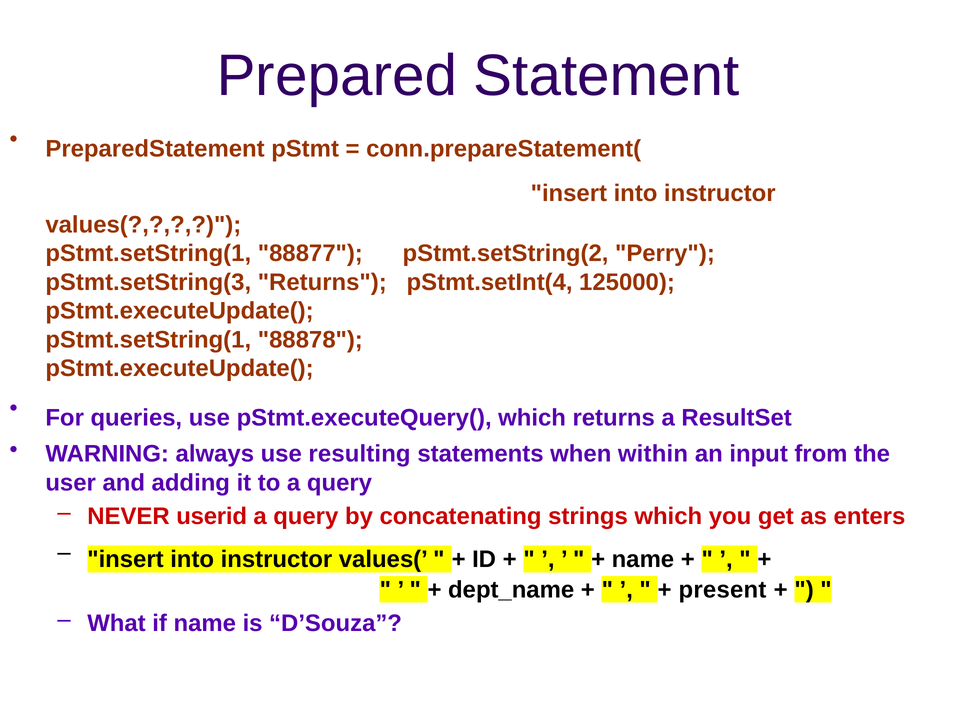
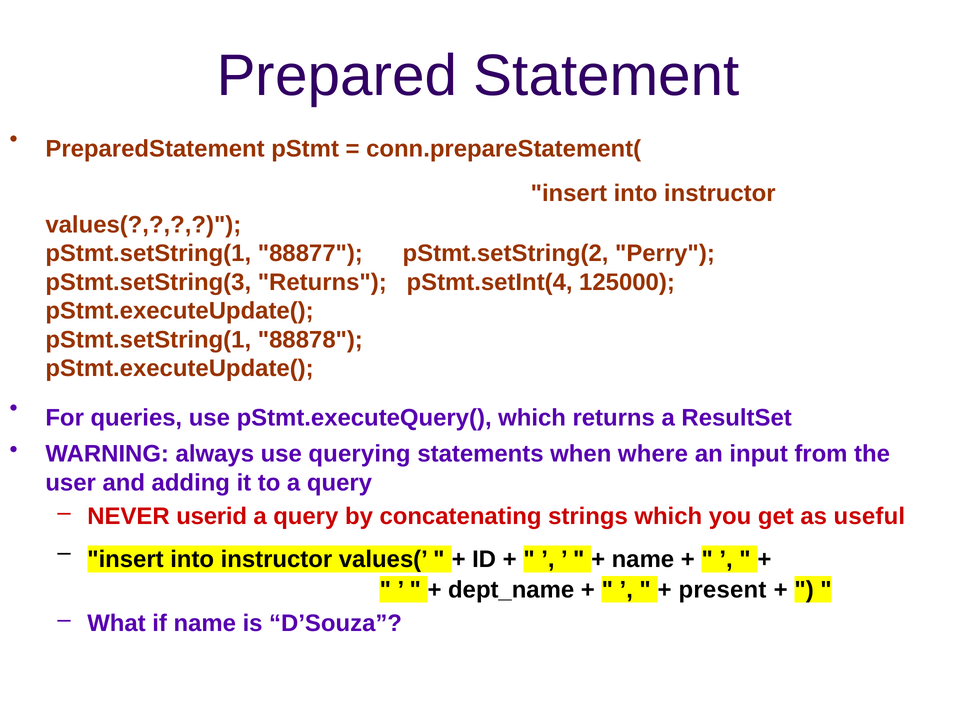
resulting: resulting -> querying
within: within -> where
enters: enters -> useful
